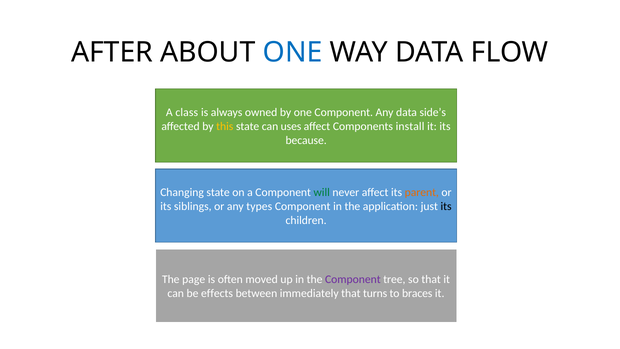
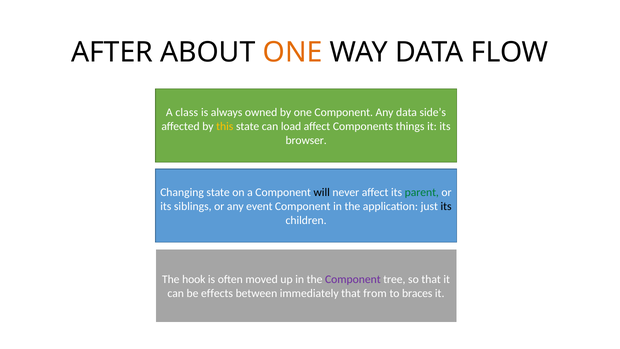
ONE at (293, 52) colour: blue -> orange
uses: uses -> load
install: install -> things
because: because -> browser
will colour: green -> black
parent colour: orange -> green
types: types -> event
page: page -> hook
turns: turns -> from
